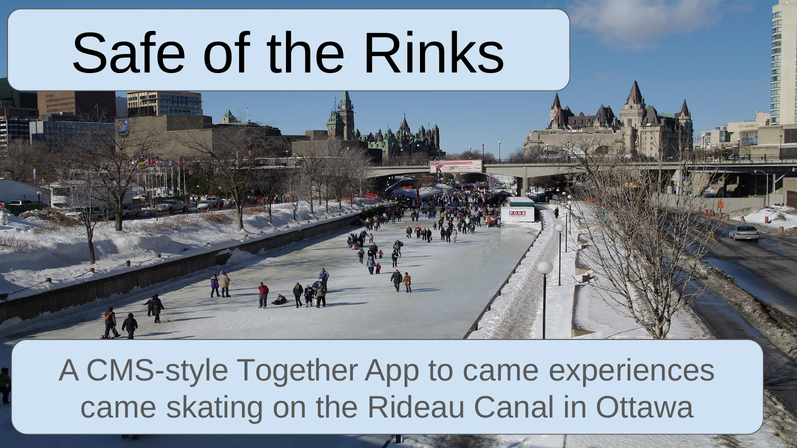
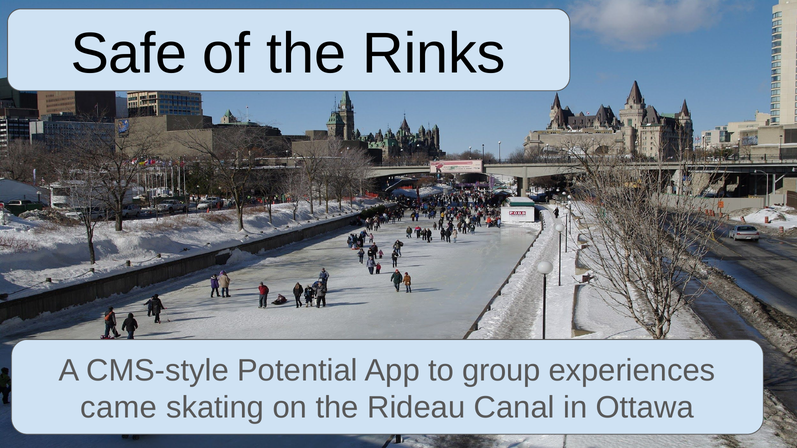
Together: Together -> Potential
to came: came -> group
